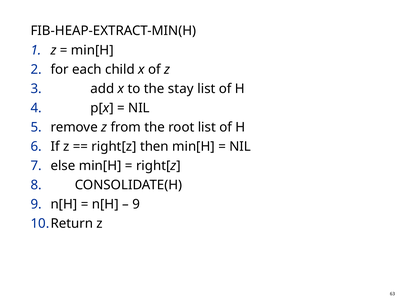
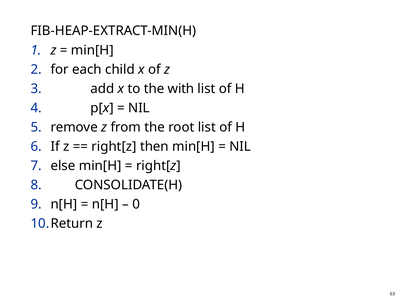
stay: stay -> with
9 at (136, 204): 9 -> 0
